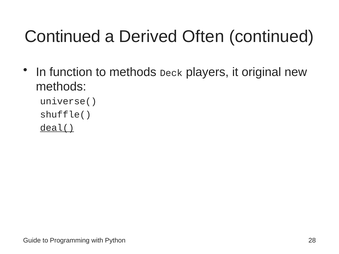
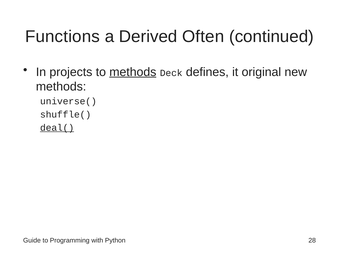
Continued at (63, 36): Continued -> Functions
function: function -> projects
methods at (133, 72) underline: none -> present
players: players -> defines
